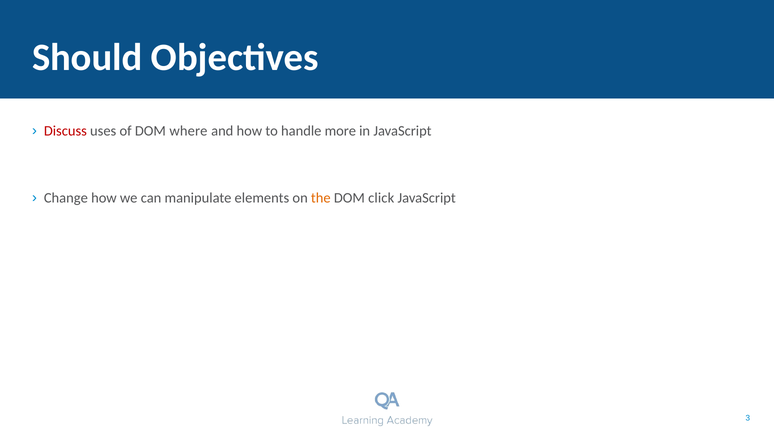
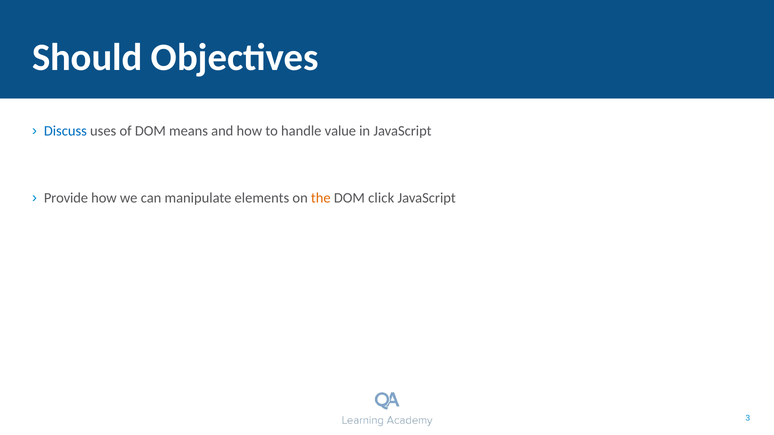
Discuss colour: red -> blue
where: where -> means
more: more -> value
Change: Change -> Provide
